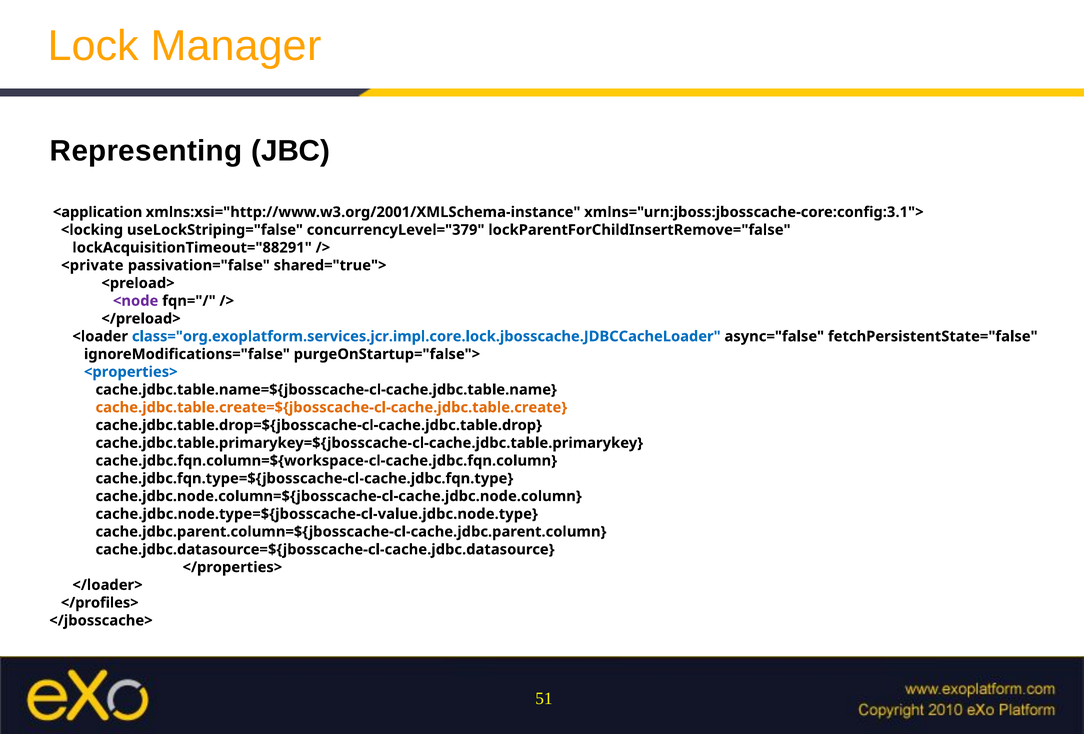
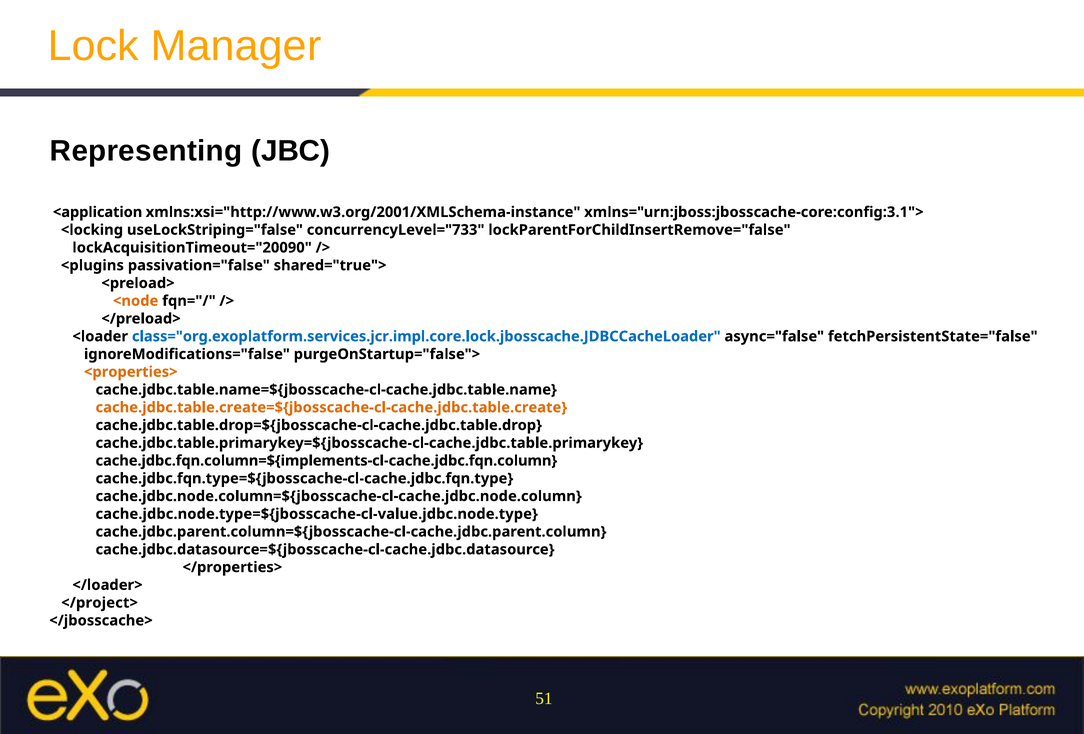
concurrencyLevel="379: concurrencyLevel="379 -> concurrencyLevel="733
lockAcquisitionTimeout="88291: lockAcquisitionTimeout="88291 -> lockAcquisitionTimeout="20090
<private: <private -> <plugins
<node colour: purple -> orange
<properties> colour: blue -> orange
cache.jdbc.fqn.column=${workspace-cl-cache.jdbc.fqn.column: cache.jdbc.fqn.column=${workspace-cl-cache.jdbc.fqn.column -> cache.jdbc.fqn.column=${implements-cl-cache.jdbc.fqn.column
</profiles>: </profiles> -> </project>
